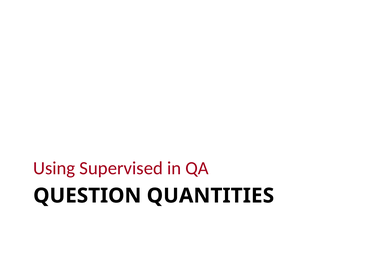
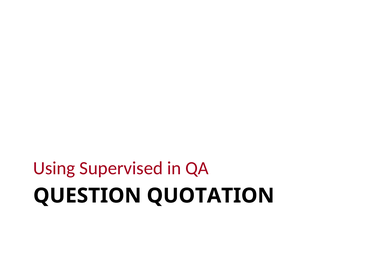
QUANTITIES: QUANTITIES -> QUOTATION
